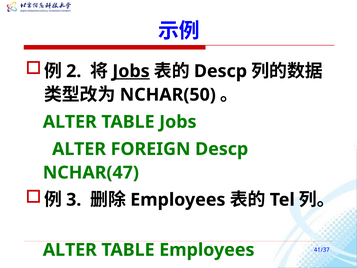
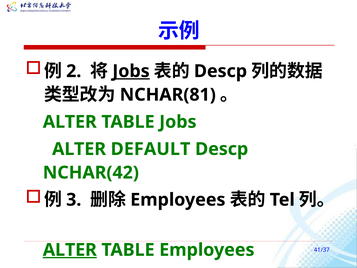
NCHAR(50: NCHAR(50 -> NCHAR(81
FOREIGN: FOREIGN -> DEFAULT
NCHAR(47: NCHAR(47 -> NCHAR(42
ALTER at (70, 250) underline: none -> present
